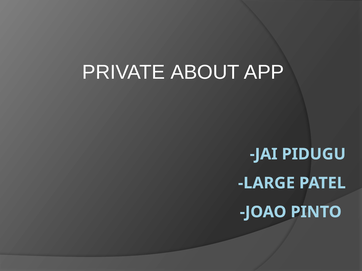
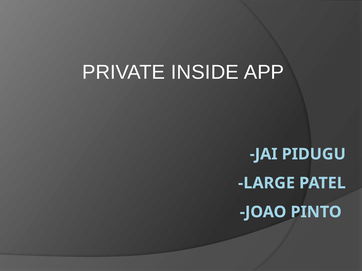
ABOUT: ABOUT -> INSIDE
